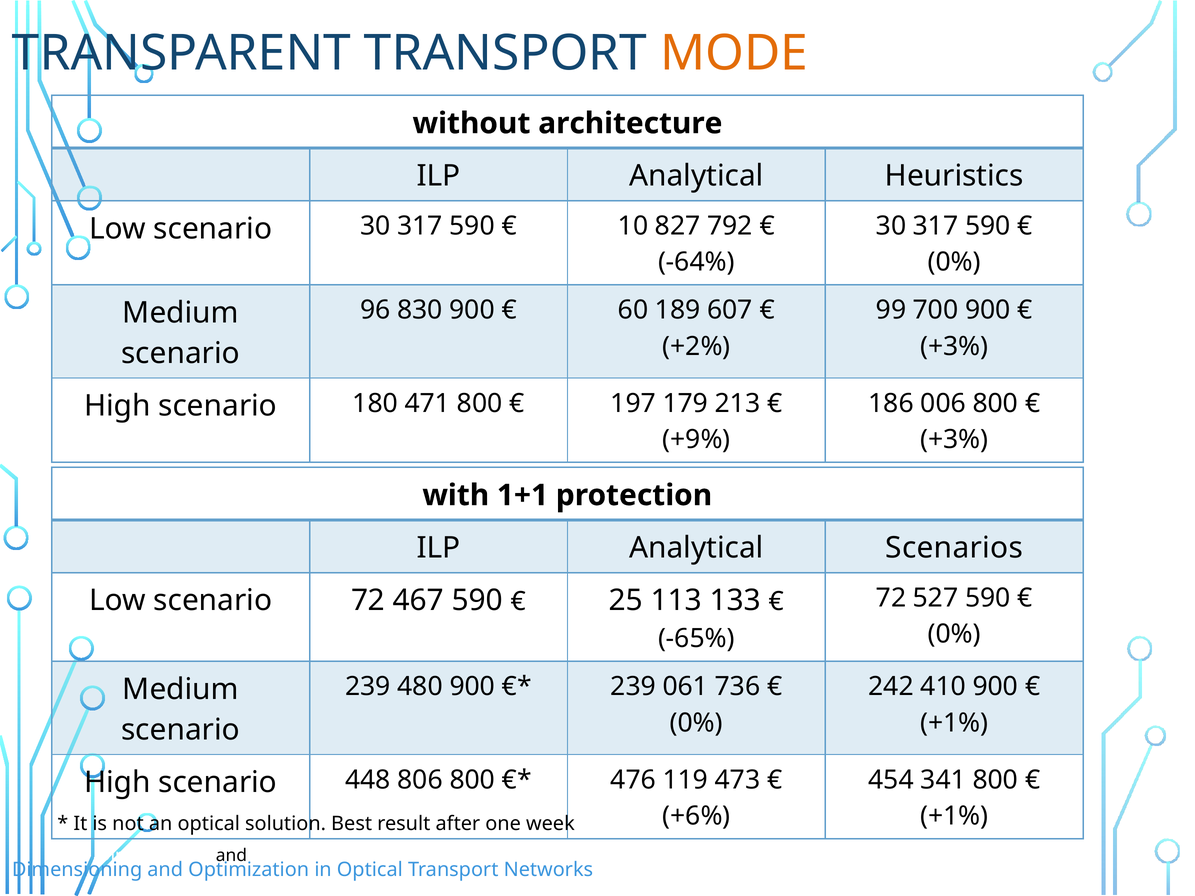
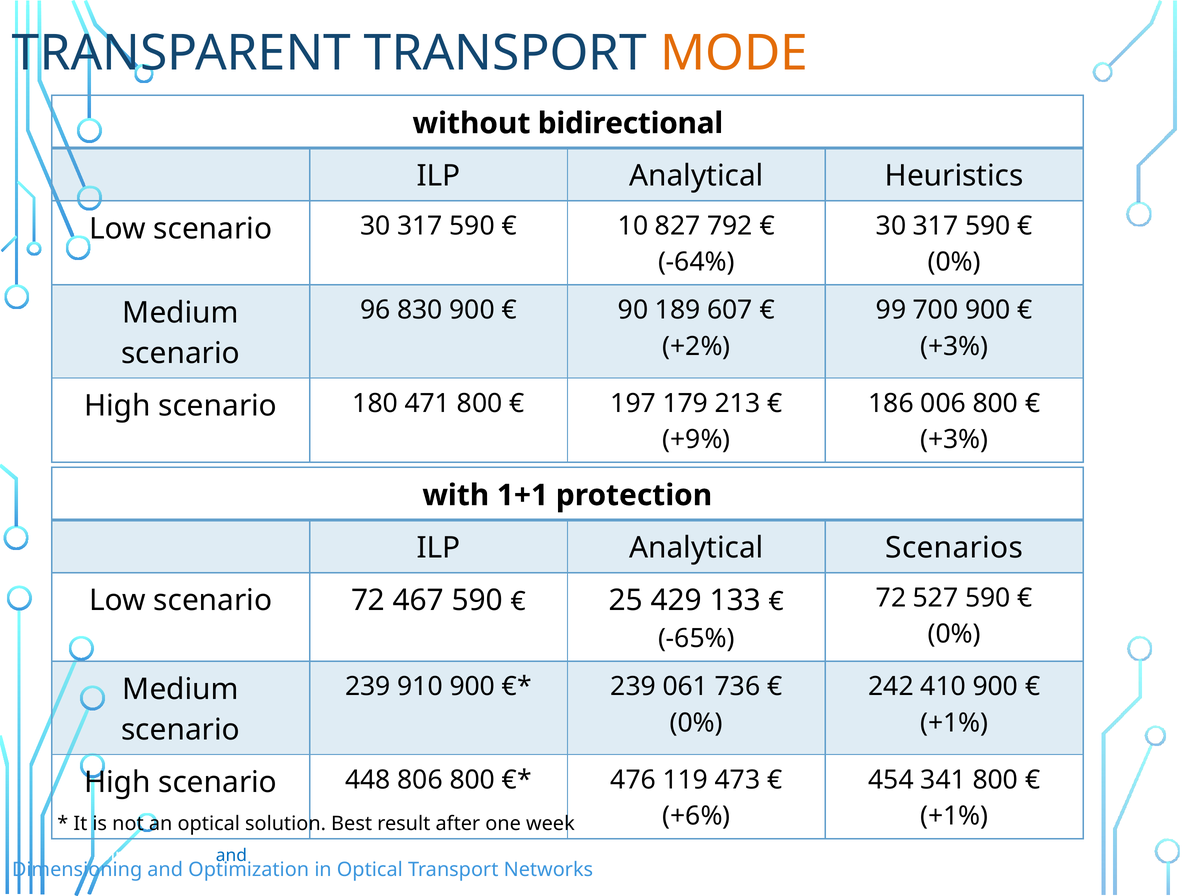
architecture: architecture -> bidirectional
60: 60 -> 90
113: 113 -> 429
480: 480 -> 910
and at (231, 856) colour: black -> blue
